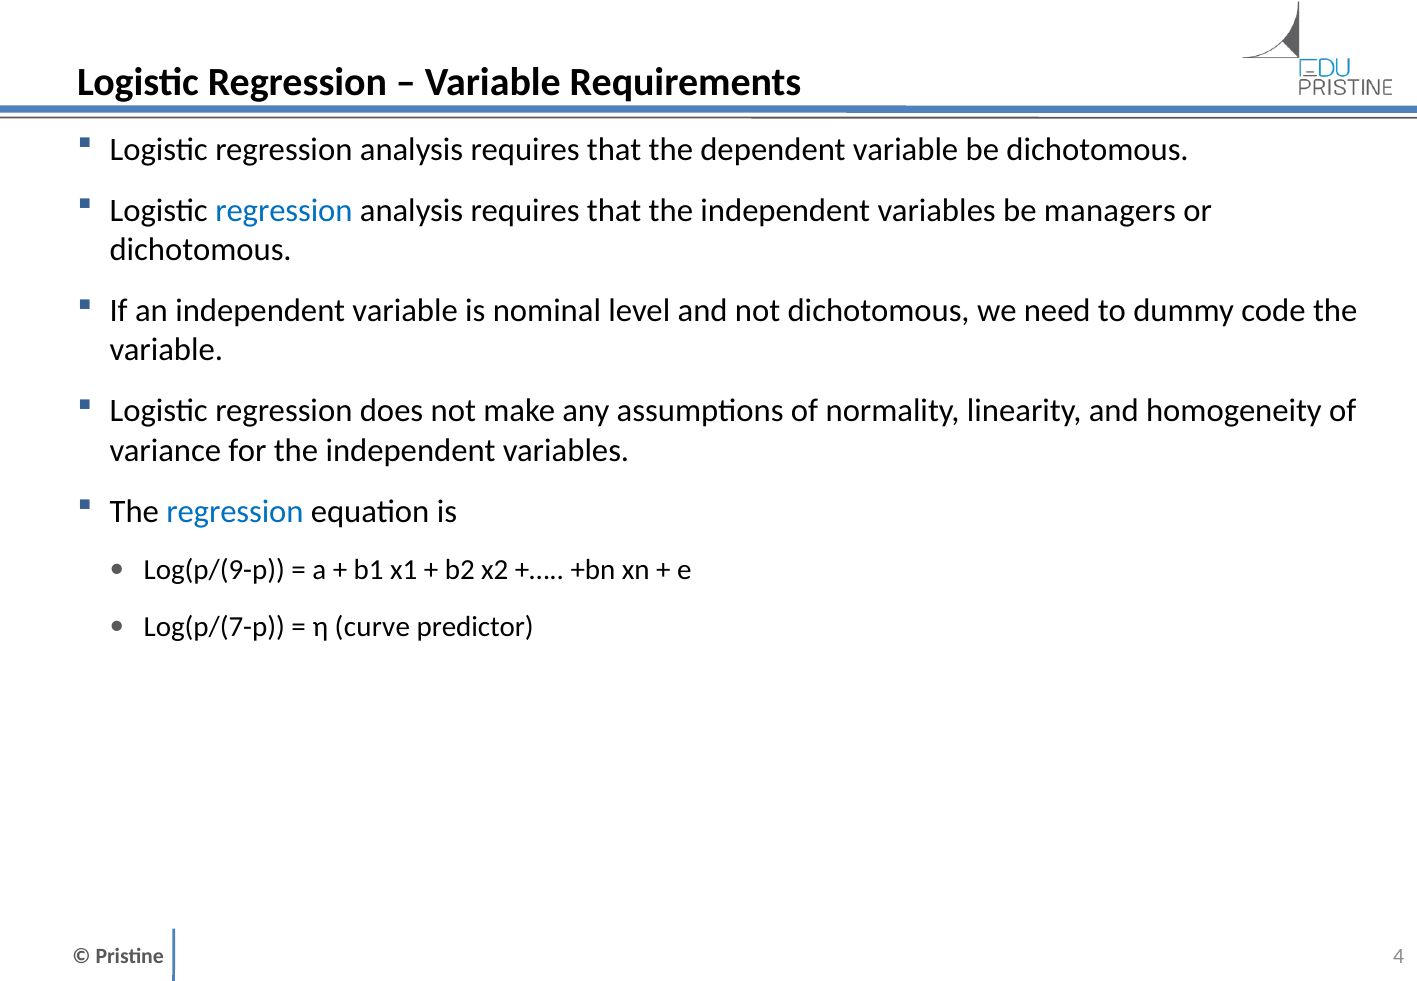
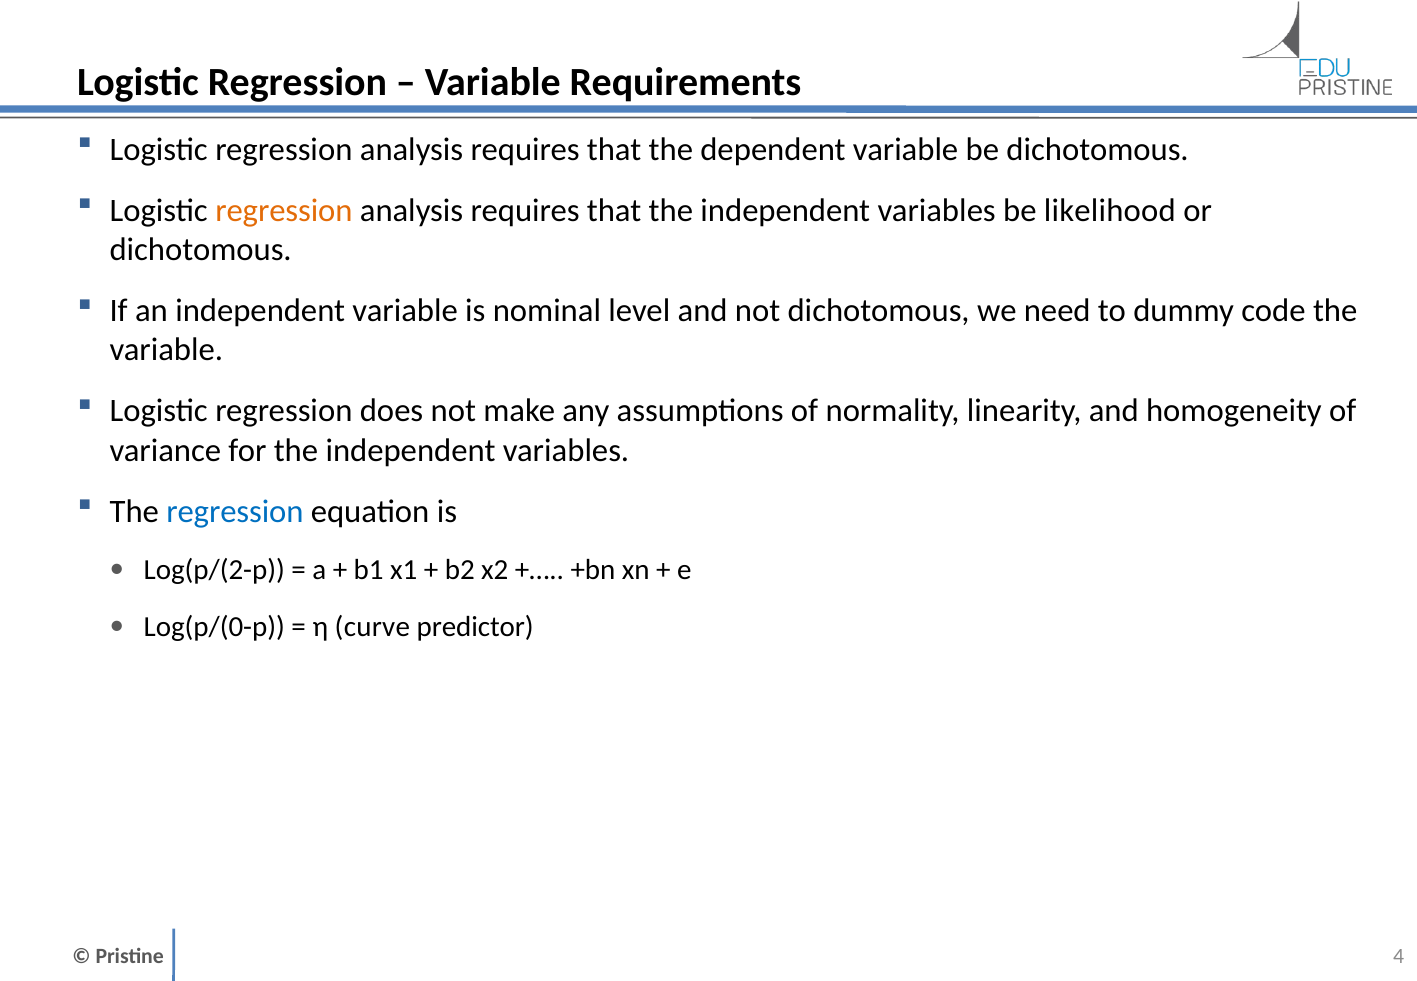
regression at (284, 211) colour: blue -> orange
managers: managers -> likelihood
Log(p/(9-p: Log(p/(9-p -> Log(p/(2-p
Log(p/(7-p: Log(p/(7-p -> Log(p/(0-p
